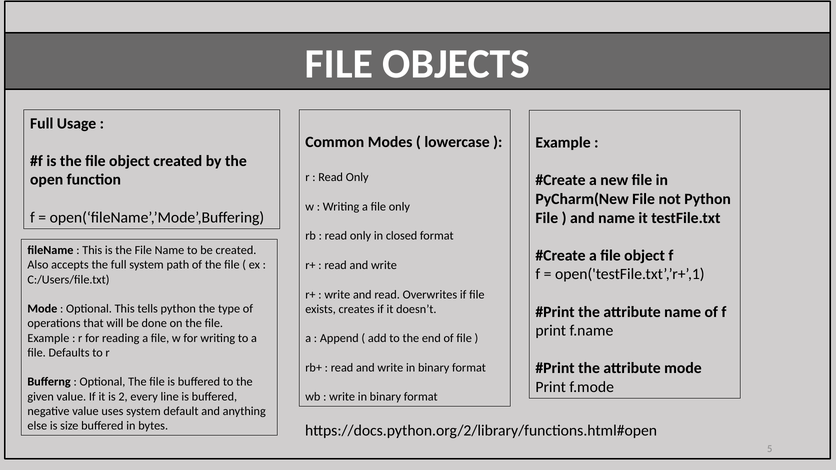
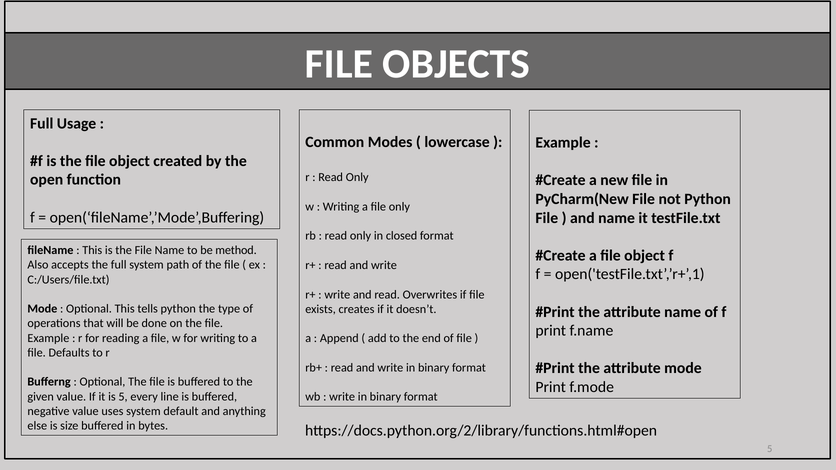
be created: created -> method
is 2: 2 -> 5
